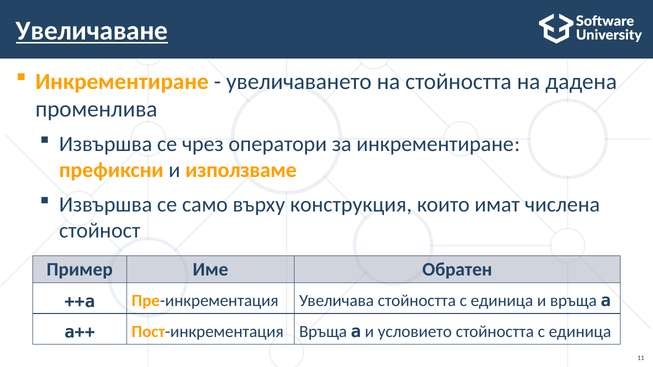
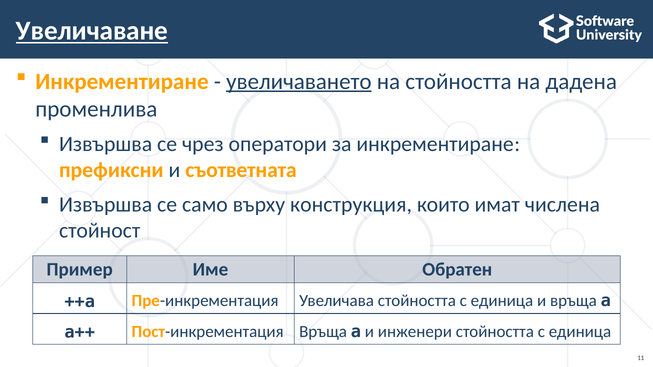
увеличаването underline: none -> present
използваме: използваме -> съответната
условието: условието -> инженери
